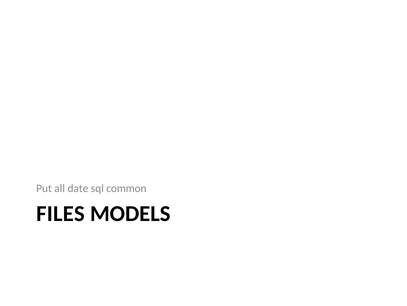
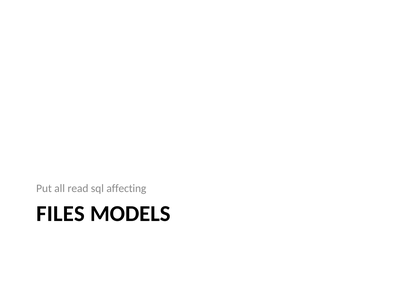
date: date -> read
common: common -> affecting
